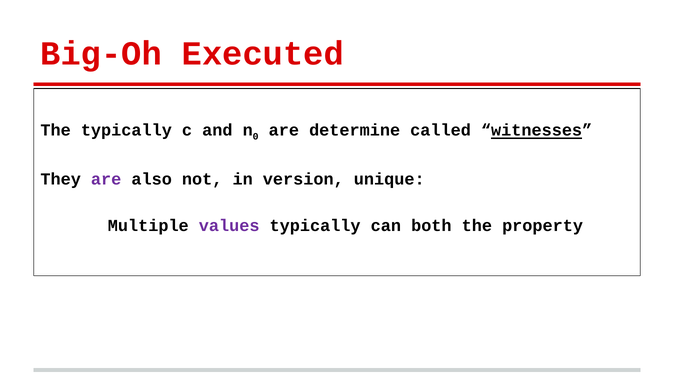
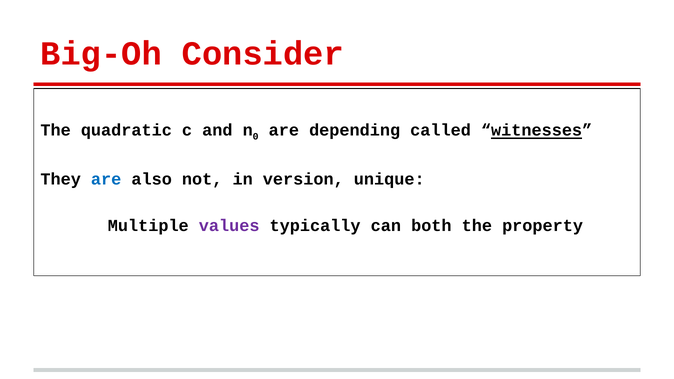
Executed: Executed -> Consider
The typically: typically -> quadratic
determine: determine -> depending
are at (106, 179) colour: purple -> blue
